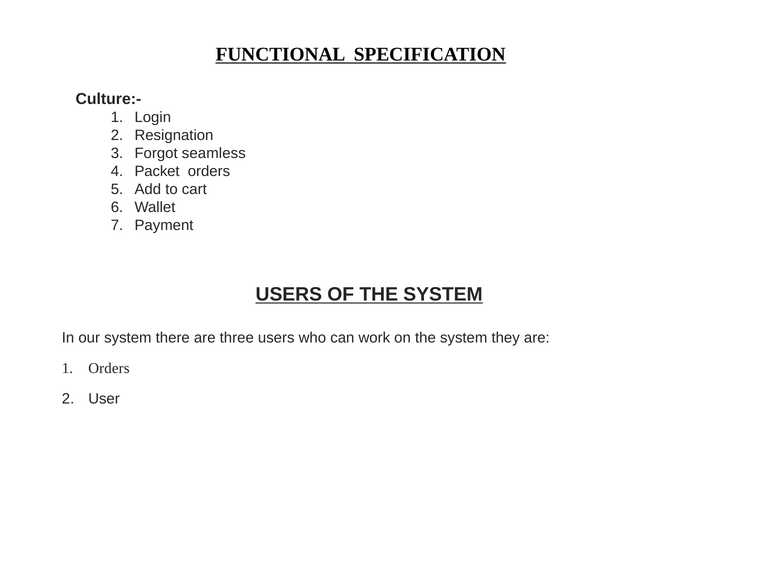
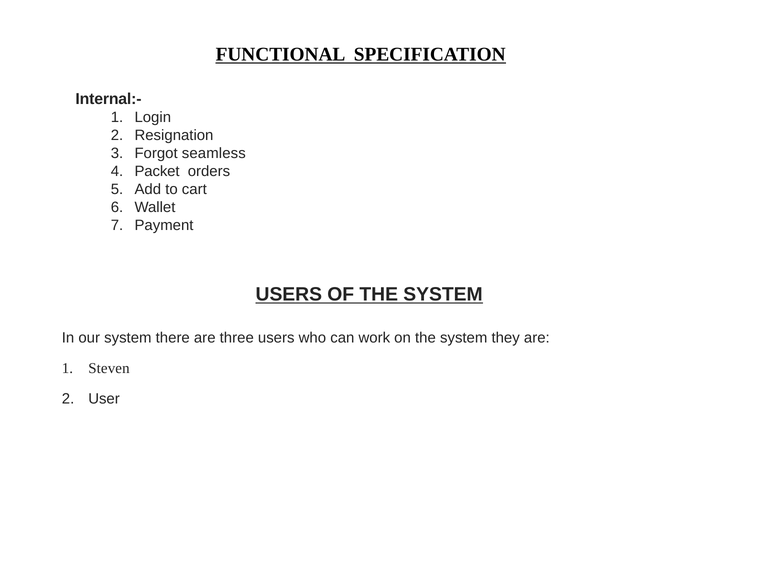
Culture:-: Culture:- -> Internal:-
Orders at (109, 369): Orders -> Steven
